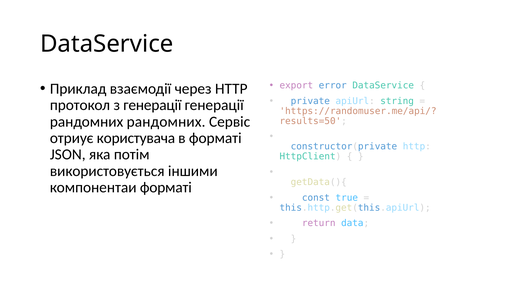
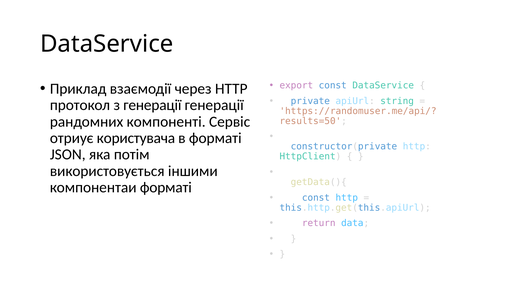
export error: error -> const
рандомних рандомних: рандомних -> компоненті
const true: true -> http
